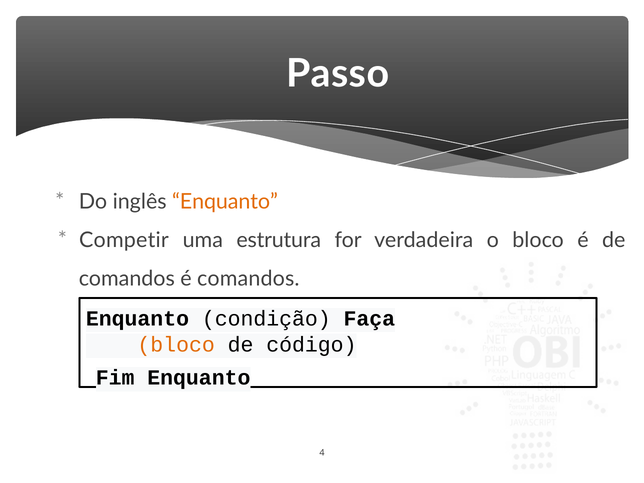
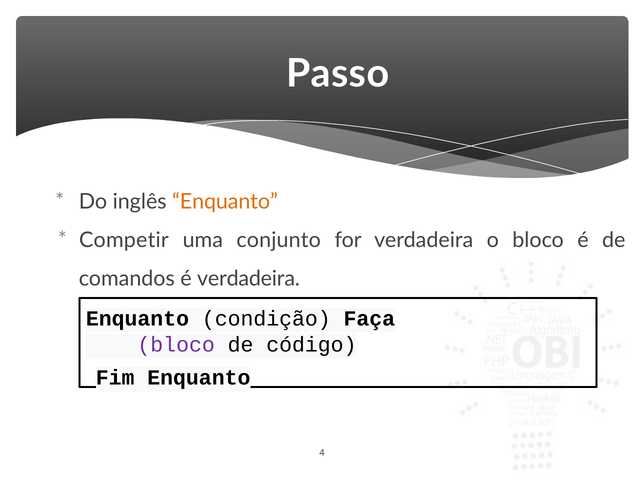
estrutura: estrutura -> conjunto
é comandos: comandos -> verdadeira
bloco at (176, 344) colour: orange -> purple
